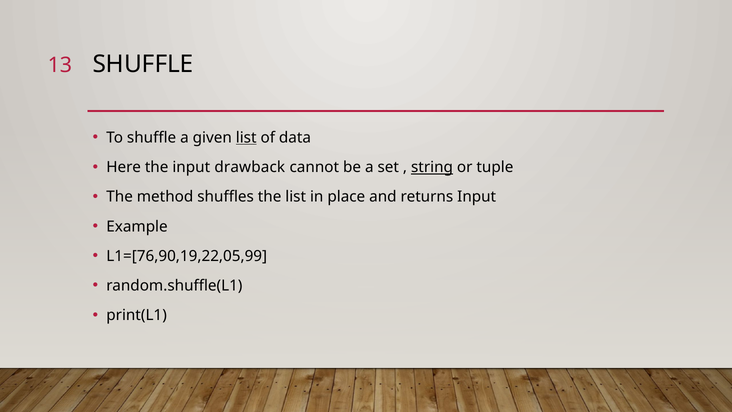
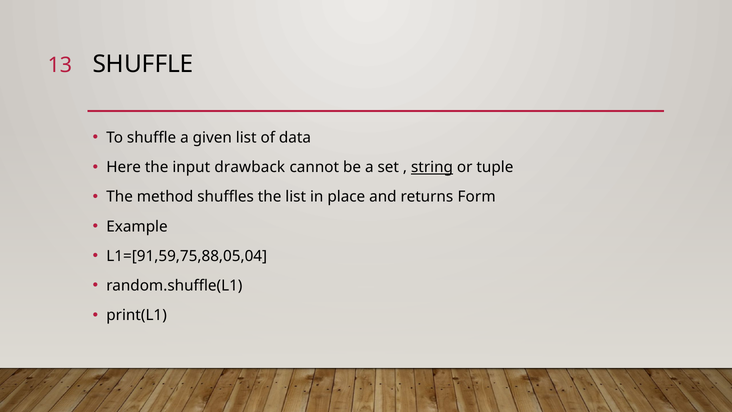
list at (246, 138) underline: present -> none
returns Input: Input -> Form
L1=[76,90,19,22,05,99: L1=[76,90,19,22,05,99 -> L1=[91,59,75,88,05,04
